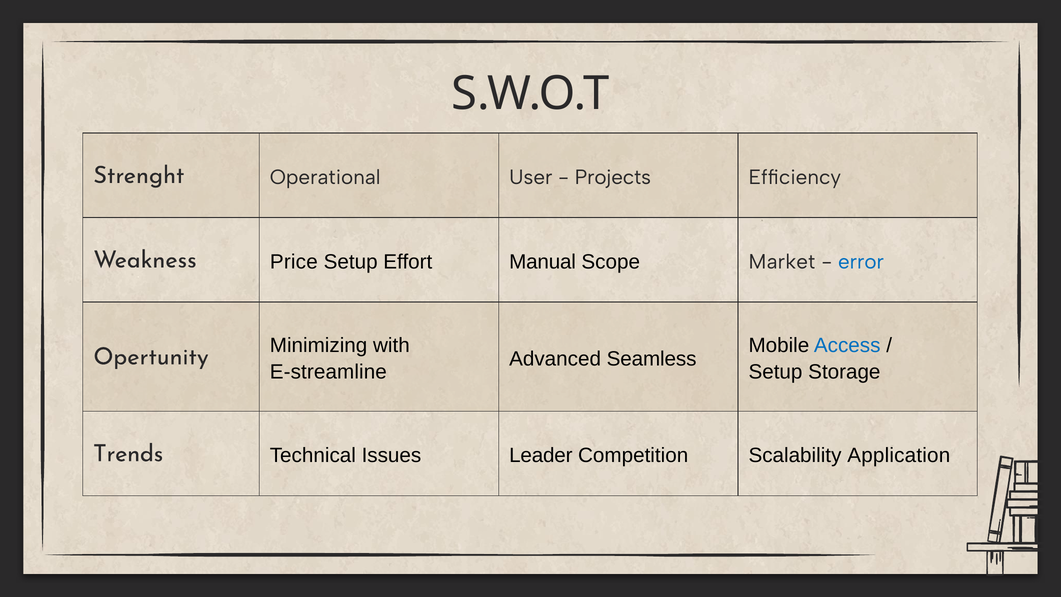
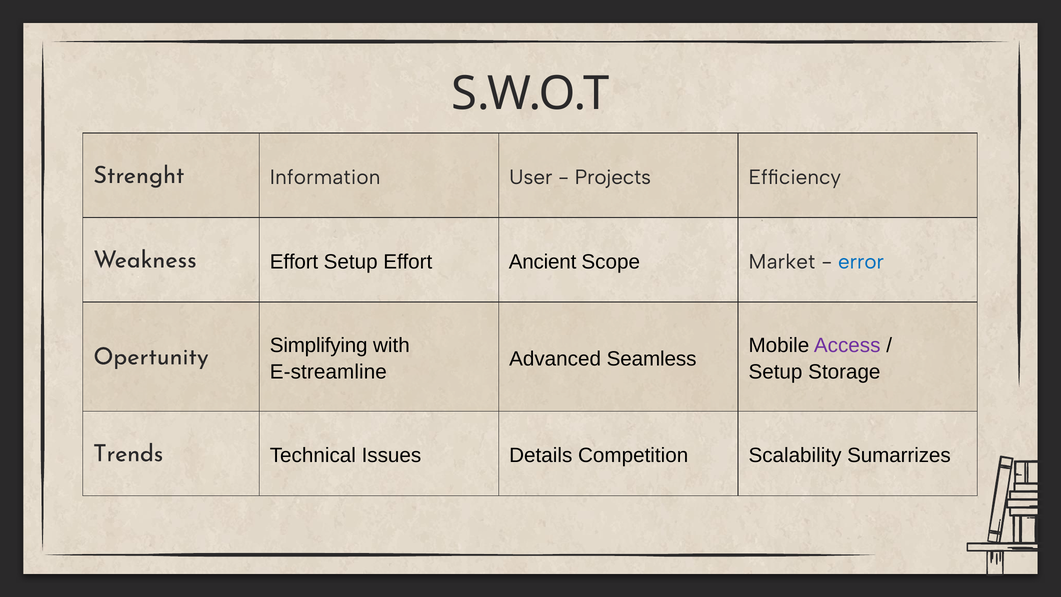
Operational: Operational -> Information
Weakness Price: Price -> Effort
Manual: Manual -> Ancient
Minimizing: Minimizing -> Simplifying
Access colour: blue -> purple
Leader: Leader -> Details
Application: Application -> Sumarrizes
